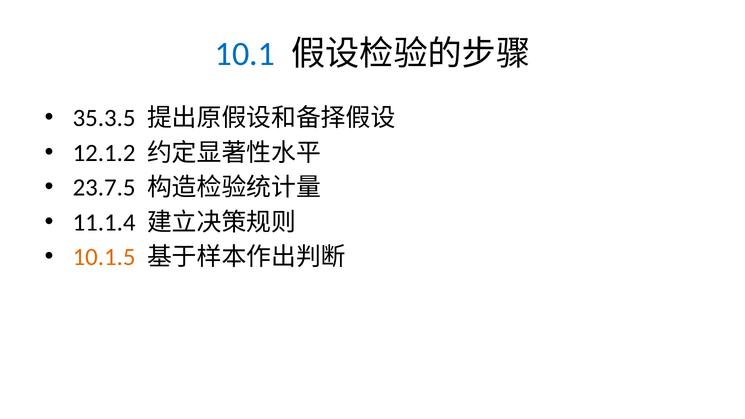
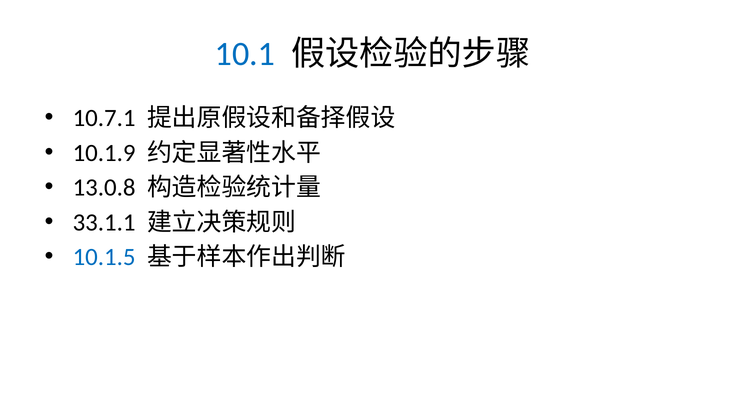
35.3.5: 35.3.5 -> 10.7.1
12.1.2: 12.1.2 -> 10.1.9
23.7.5: 23.7.5 -> 13.0.8
11.1.4: 11.1.4 -> 33.1.1
10.1.5 colour: orange -> blue
